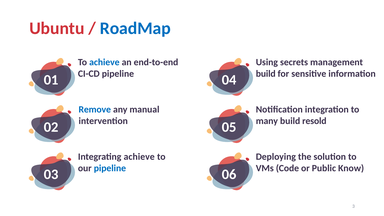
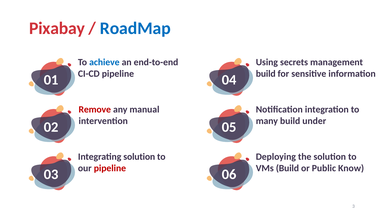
Ubuntu: Ubuntu -> Pixabay
Remove colour: blue -> red
resold: resold -> under
Integrating achieve: achieve -> solution
pipeline at (110, 168) colour: blue -> red
VMs Code: Code -> Build
